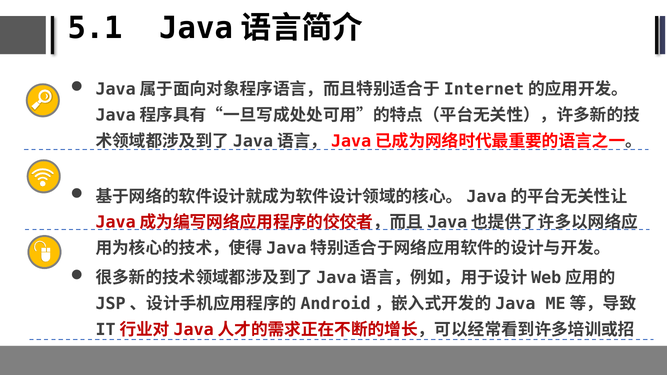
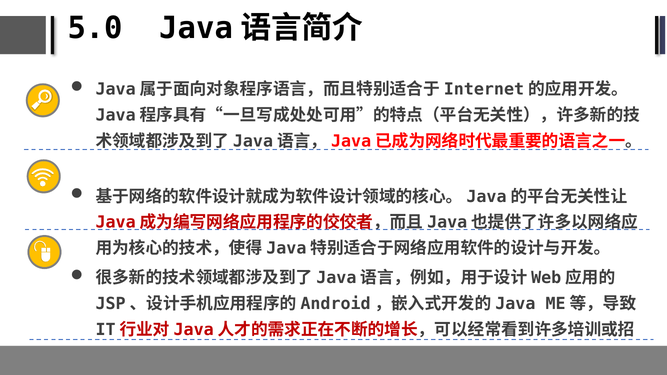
5.1: 5.1 -> 5.0
